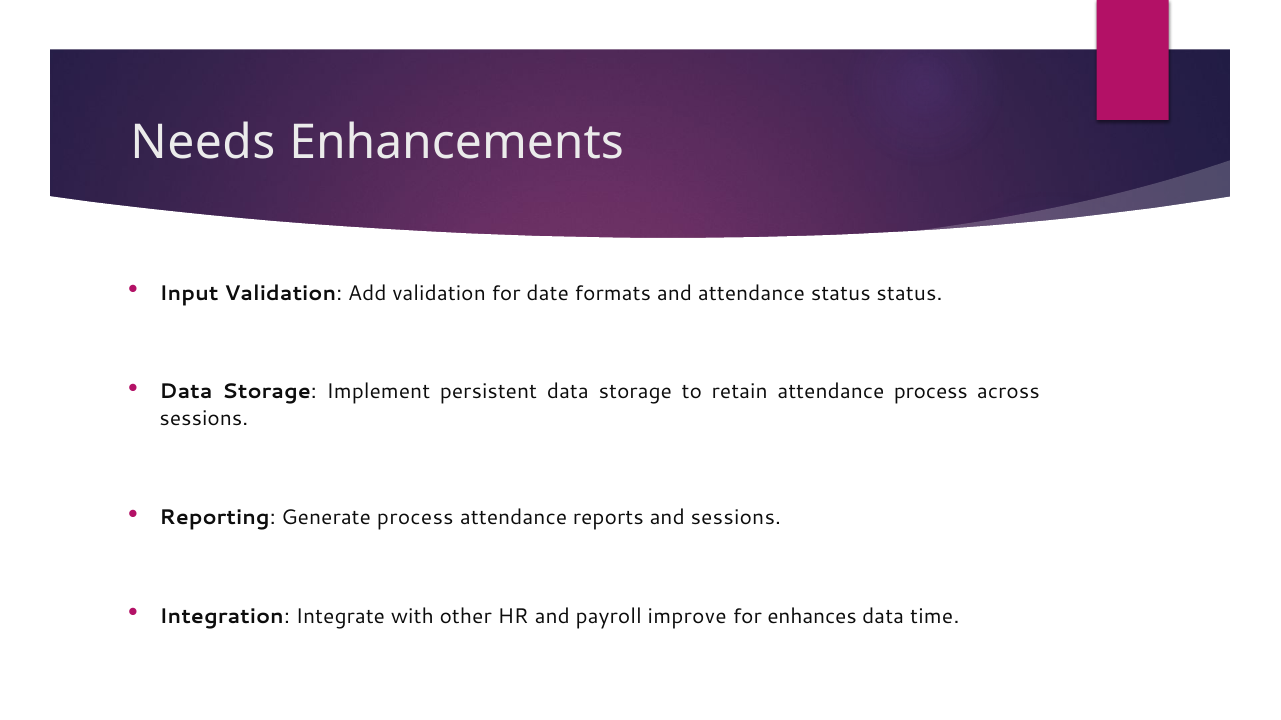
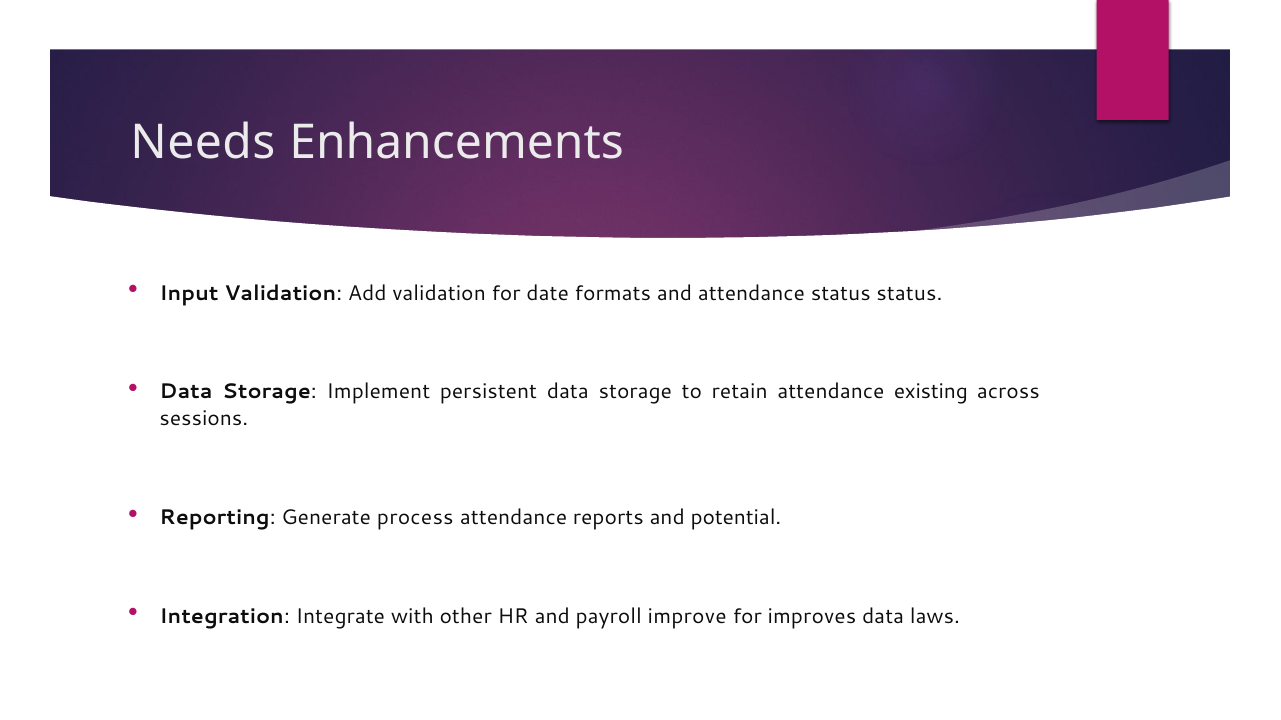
attendance process: process -> existing
and sessions: sessions -> potential
enhances: enhances -> improves
time: time -> laws
